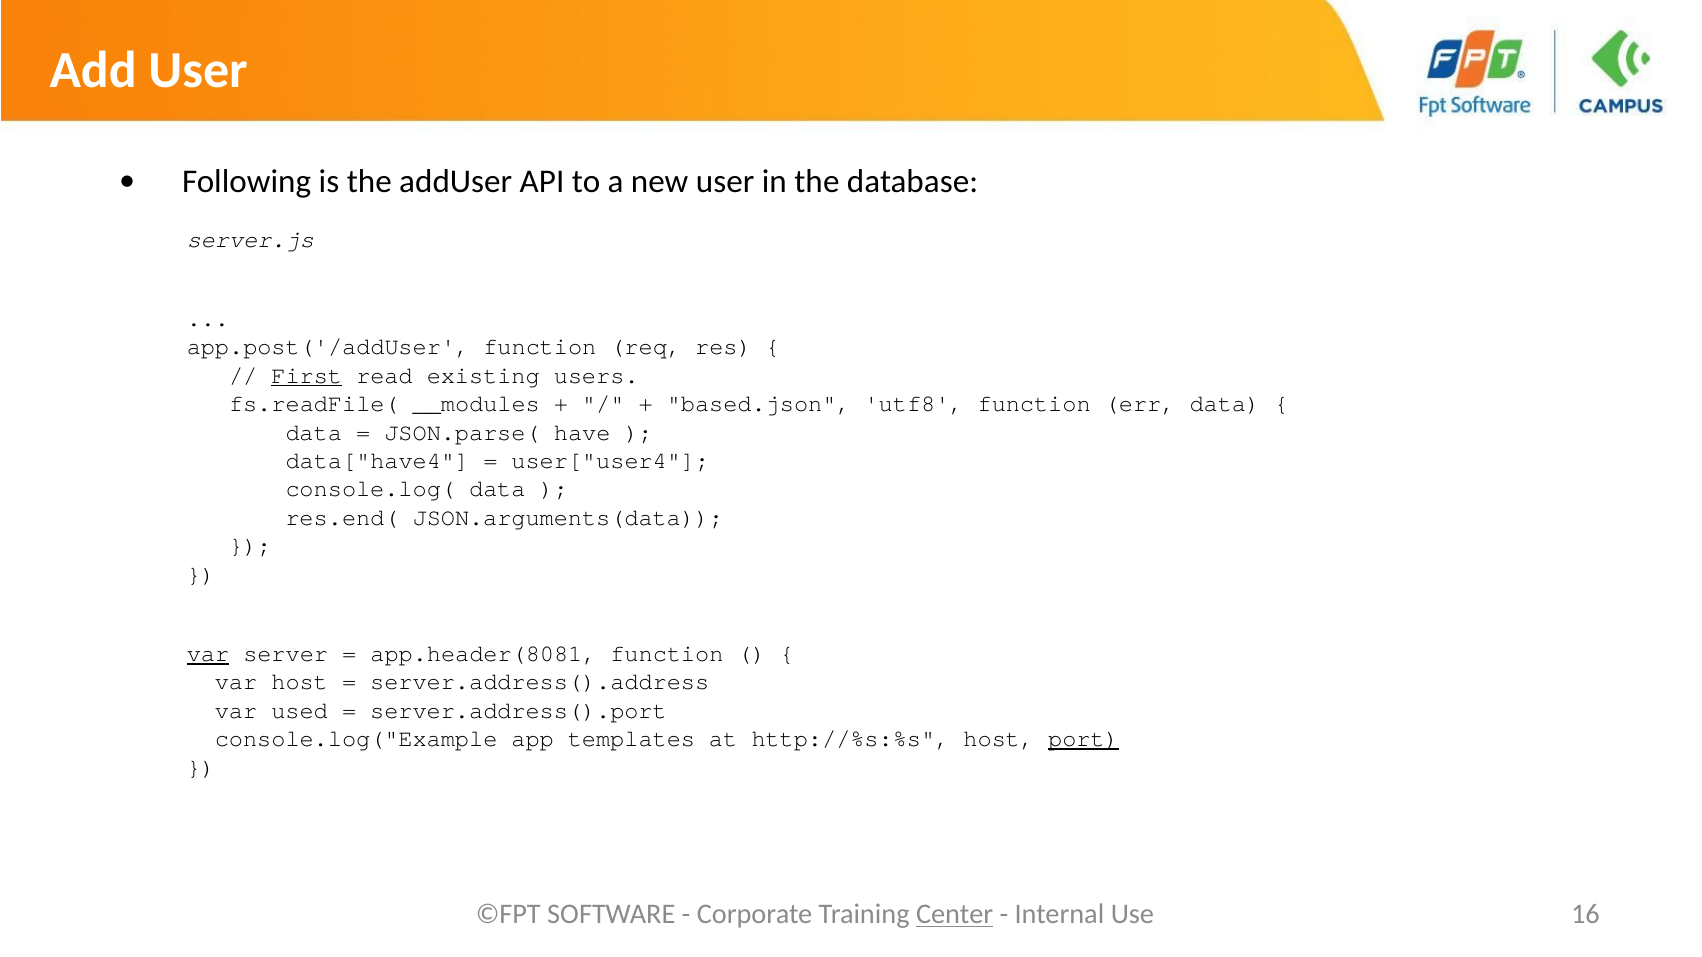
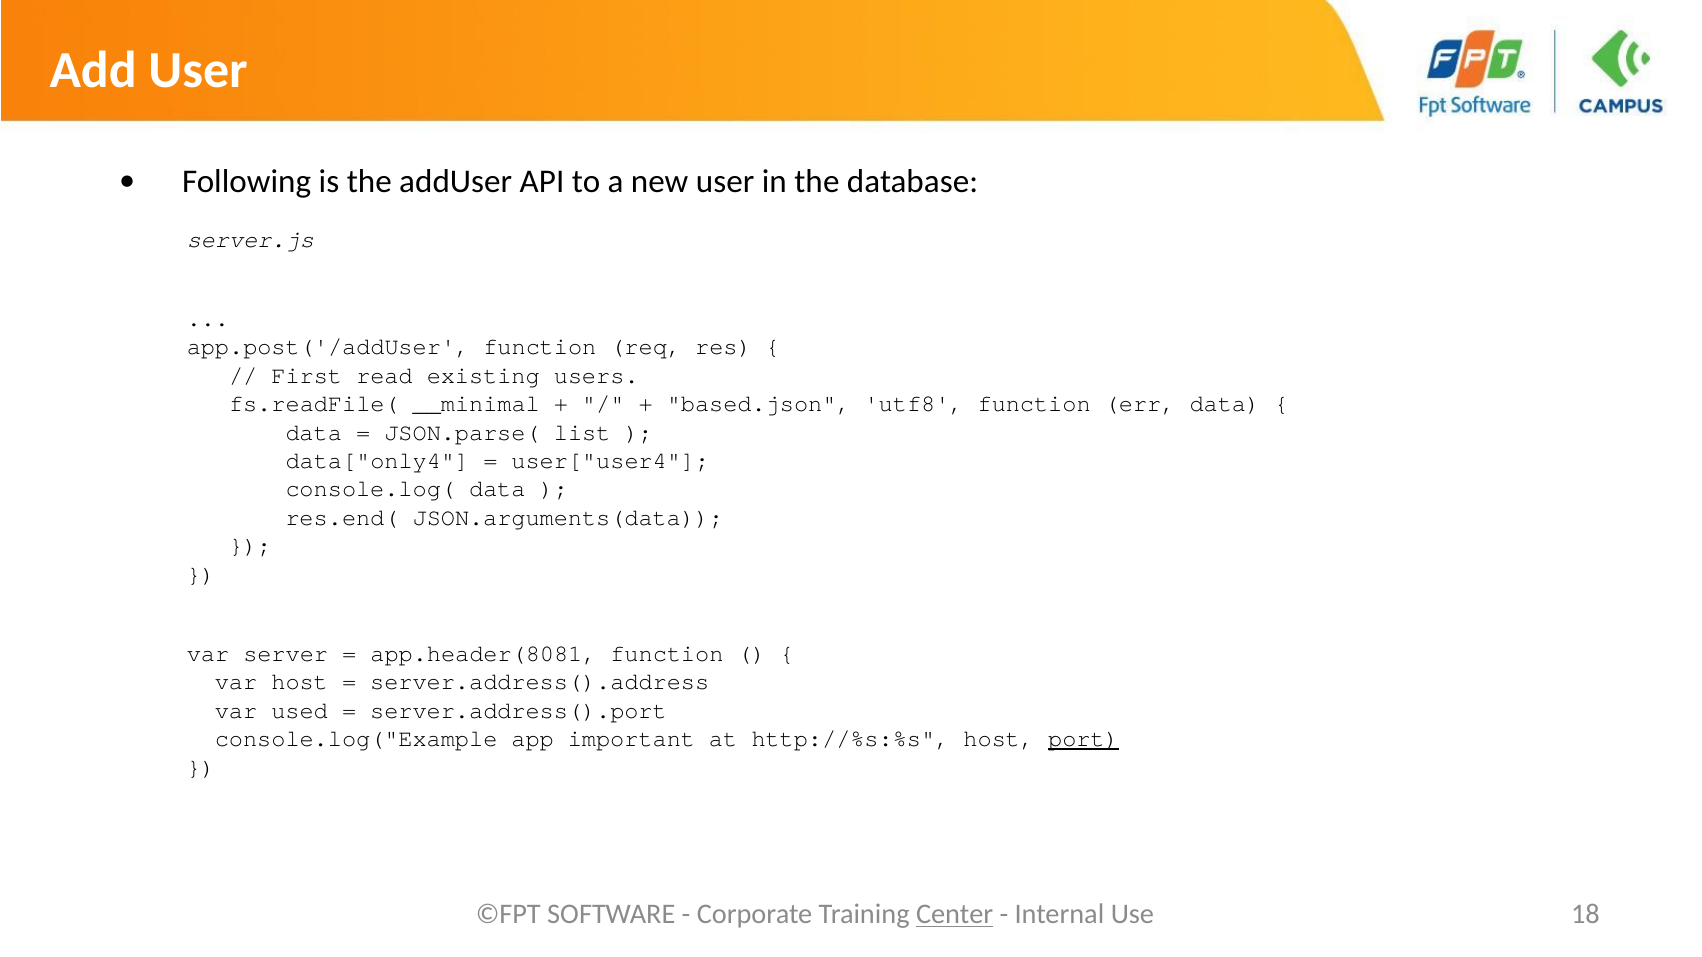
First underline: present -> none
__modules: __modules -> __minimal
have: have -> list
data["have4: data["have4 -> data["only4
var at (208, 654) underline: present -> none
templates: templates -> important
16: 16 -> 18
